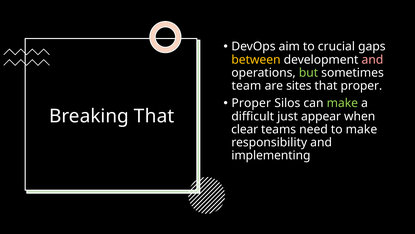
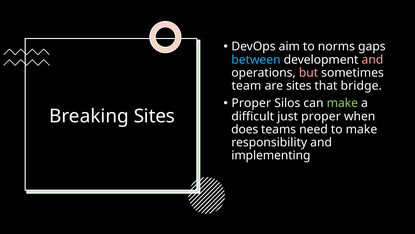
crucial: crucial -> norms
between colour: yellow -> light blue
but colour: light green -> pink
that proper: proper -> bridge
Breaking That: That -> Sites
just appear: appear -> proper
clear: clear -> does
